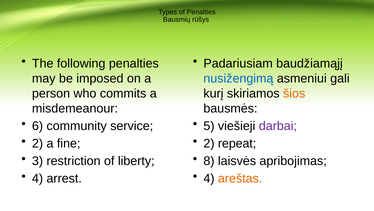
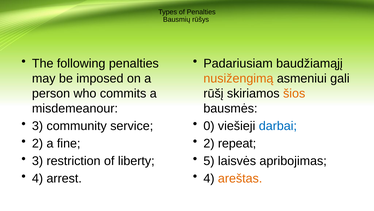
nusižengimą colour: blue -> orange
kurį: kurį -> rūšį
6 at (38, 126): 6 -> 3
5: 5 -> 0
darbai colour: purple -> blue
8: 8 -> 5
